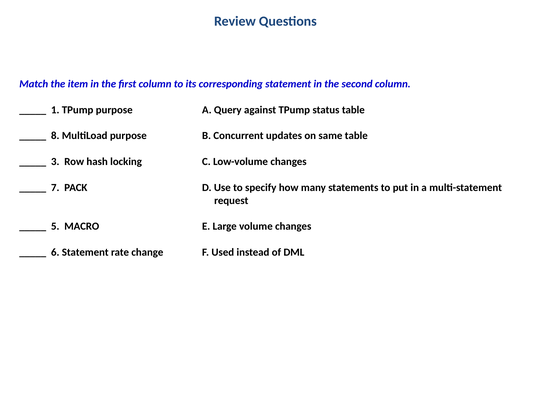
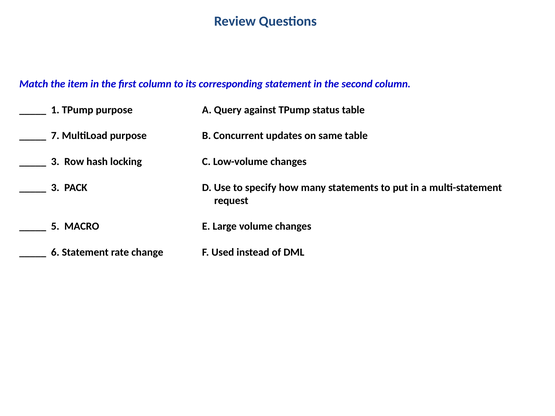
8: 8 -> 7
7 at (55, 188): 7 -> 3
